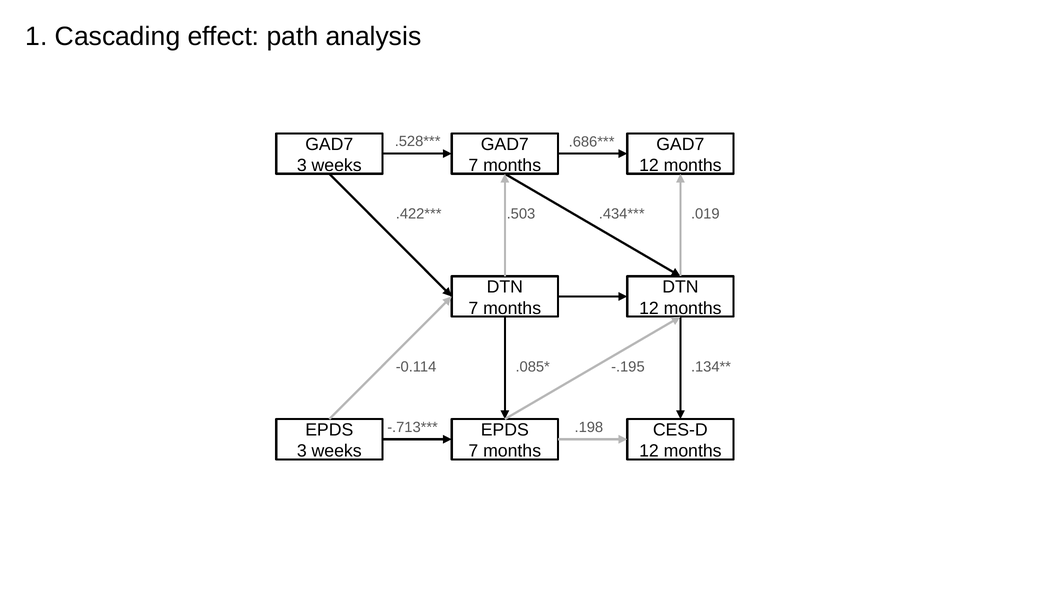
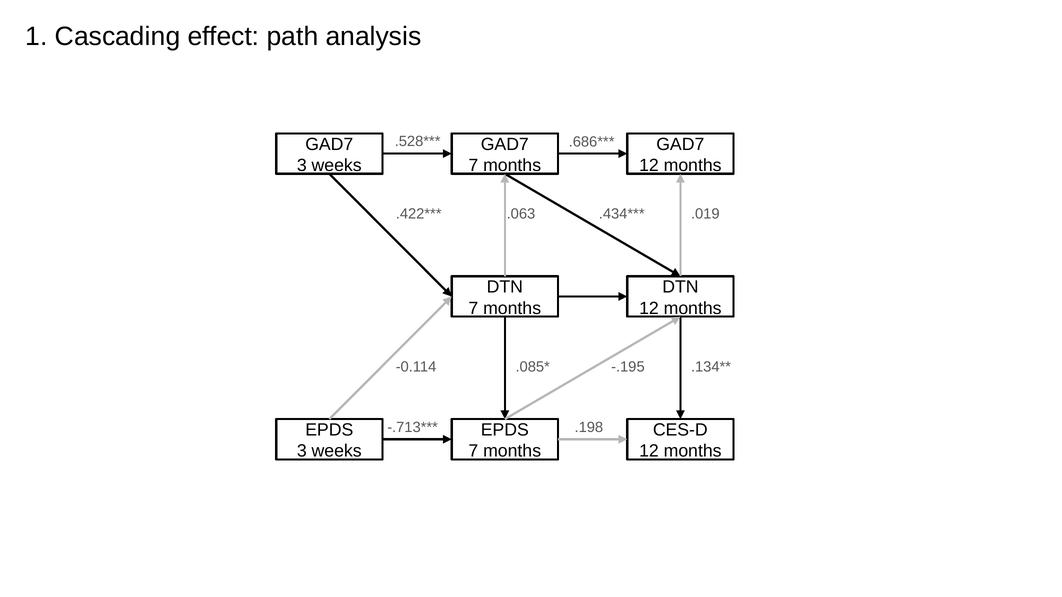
.503: .503 -> .063
